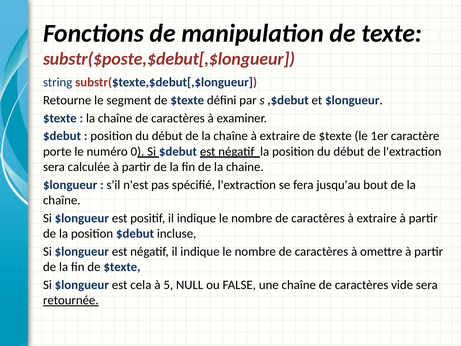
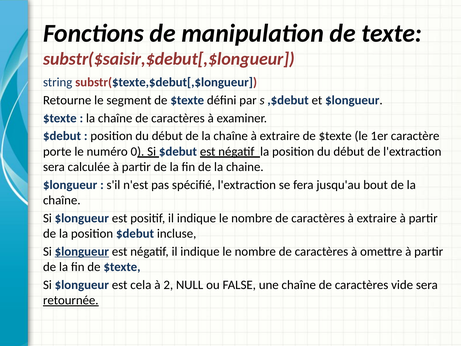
substr($poste,$debut[,$longueur: substr($poste,$debut[,$longueur -> substr($saisir,$debut[,$longueur
$longueur at (82, 251) underline: none -> present
5: 5 -> 2
